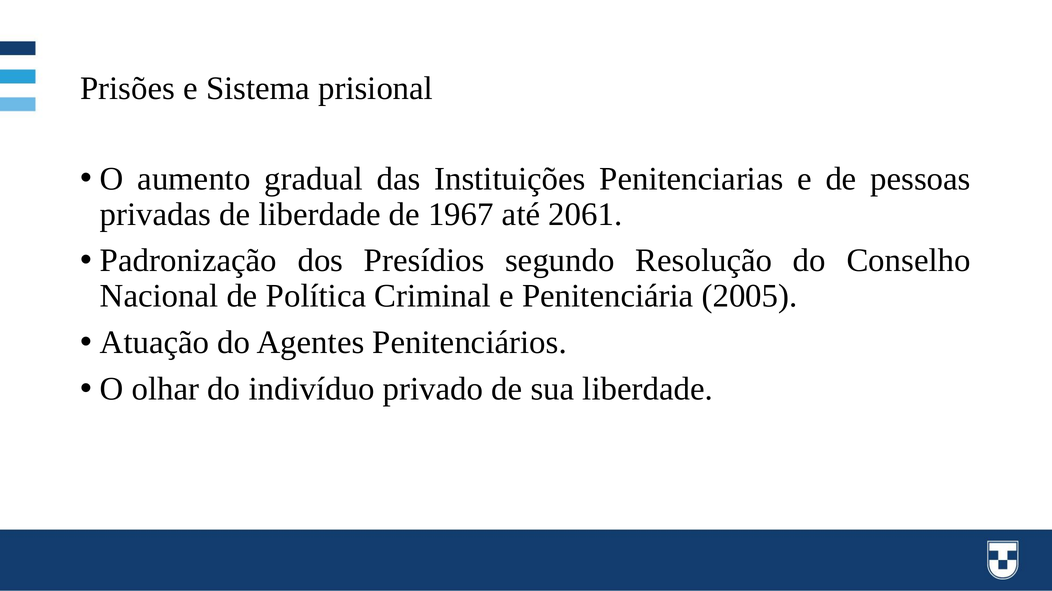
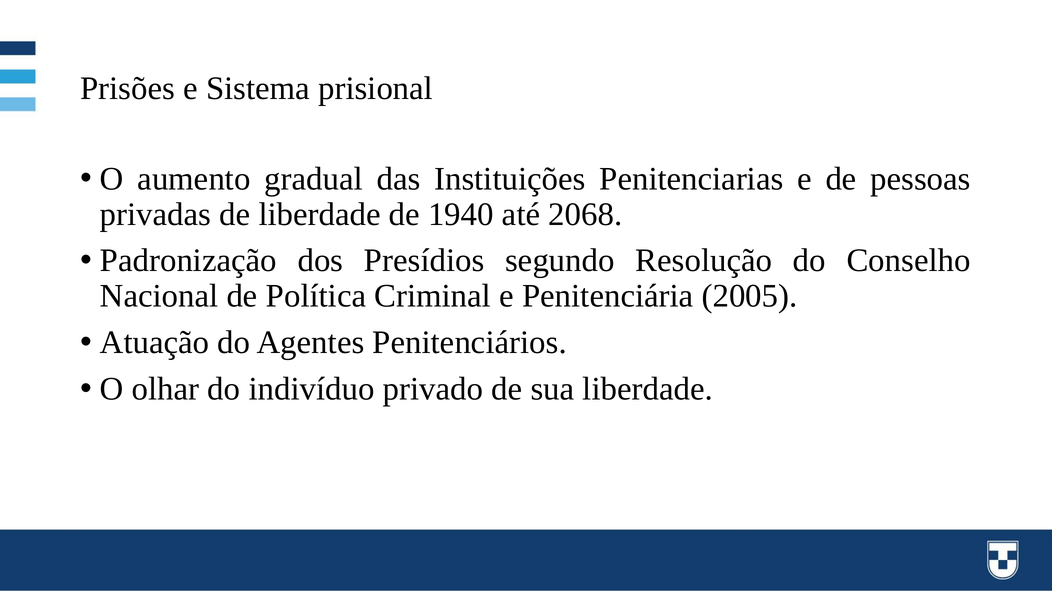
1967: 1967 -> 1940
2061: 2061 -> 2068
